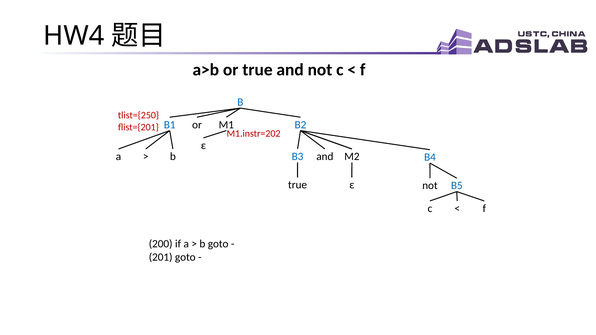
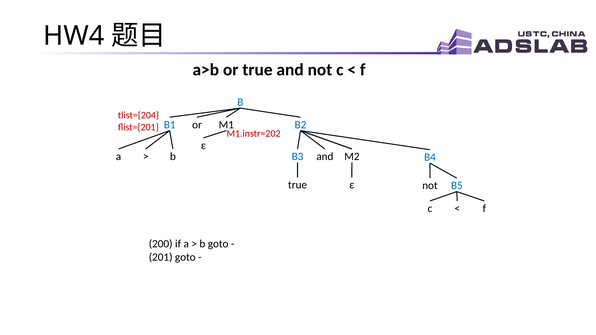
tlist={250: tlist={250 -> tlist={204
